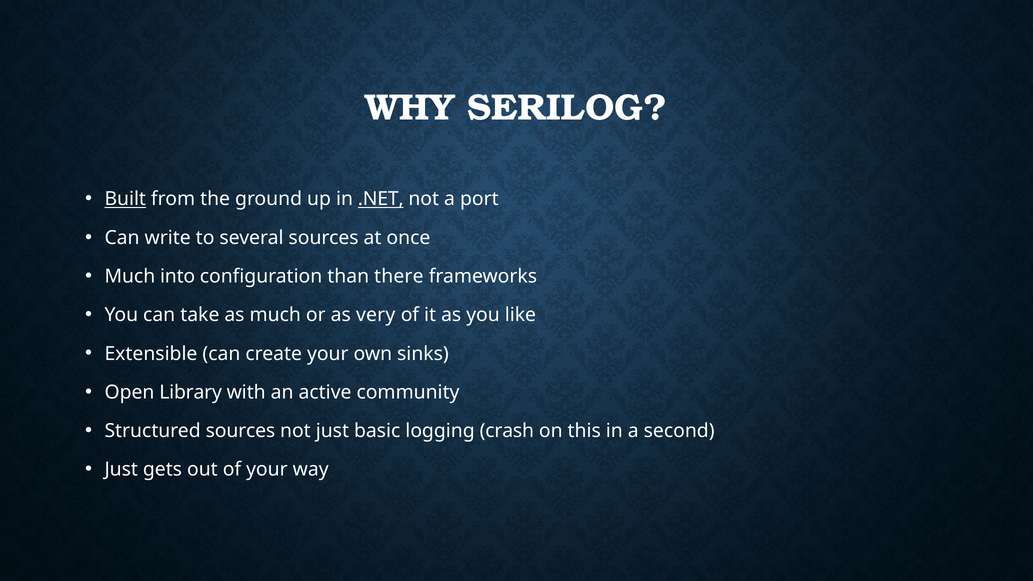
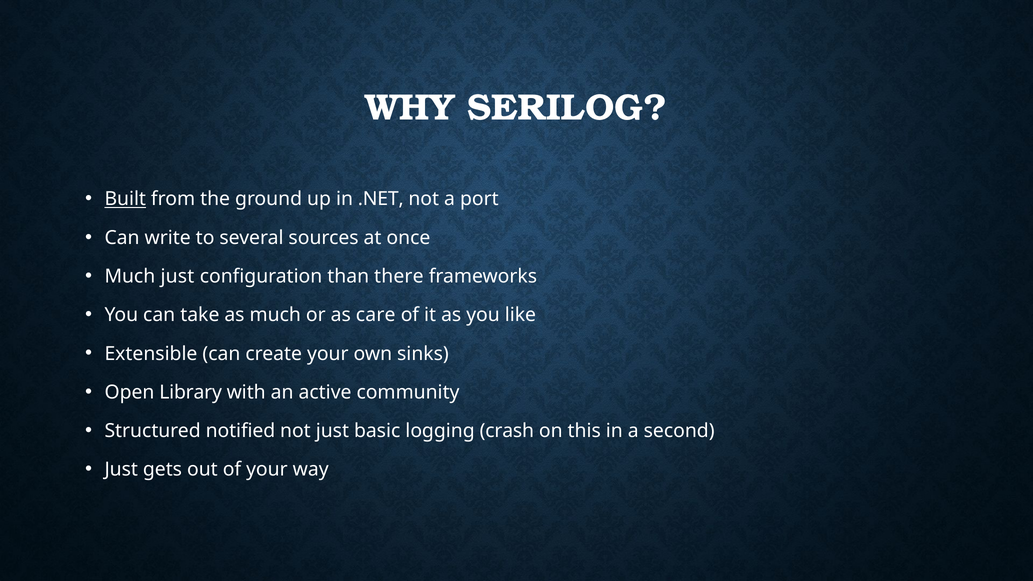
.NET underline: present -> none
Much into: into -> just
very: very -> care
Structured sources: sources -> notified
